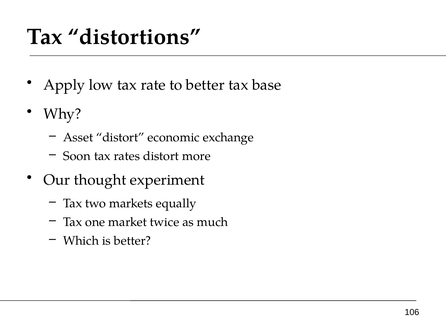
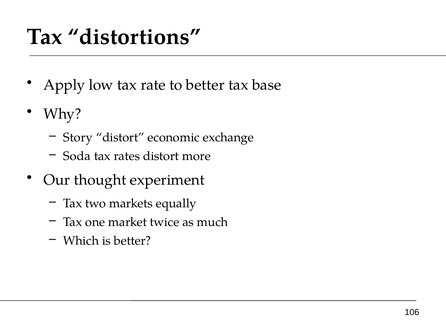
Asset: Asset -> Story
Soon: Soon -> Soda
